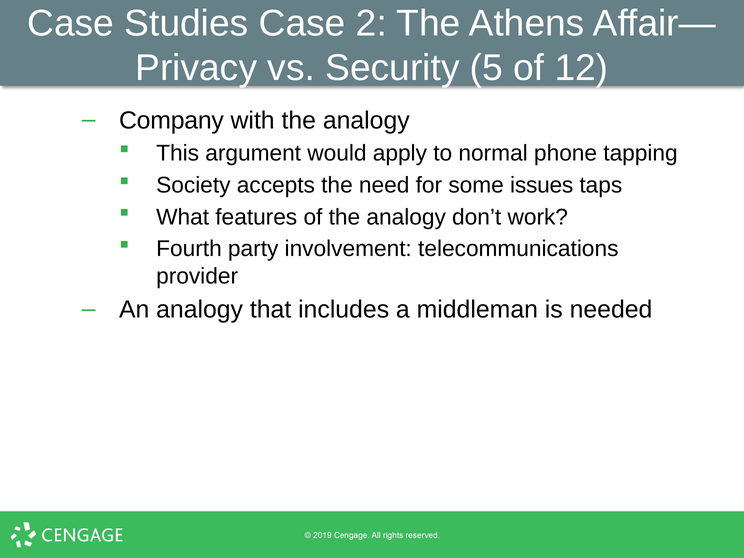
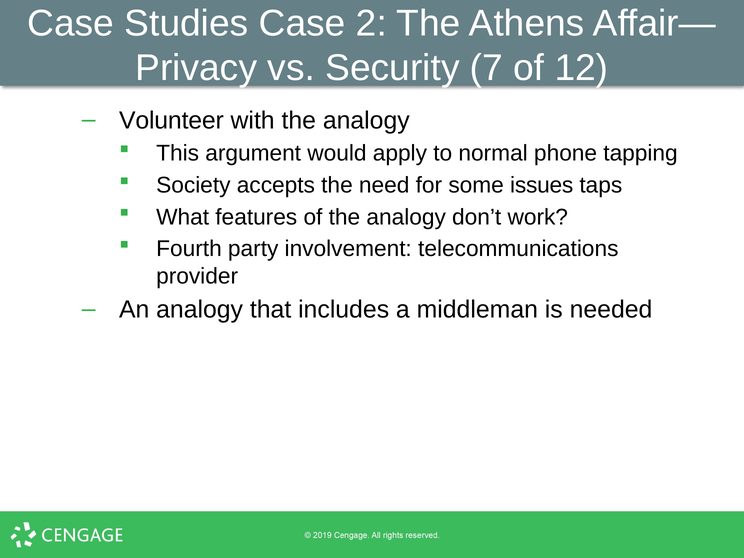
5: 5 -> 7
Company: Company -> Volunteer
